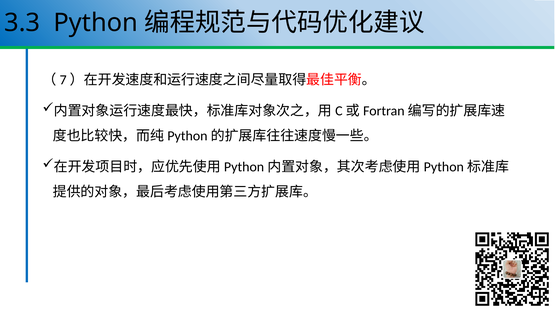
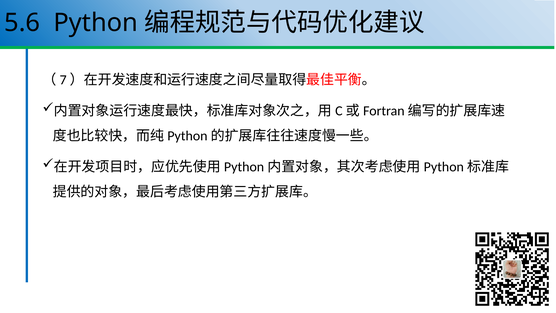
3.3: 3.3 -> 5.6
